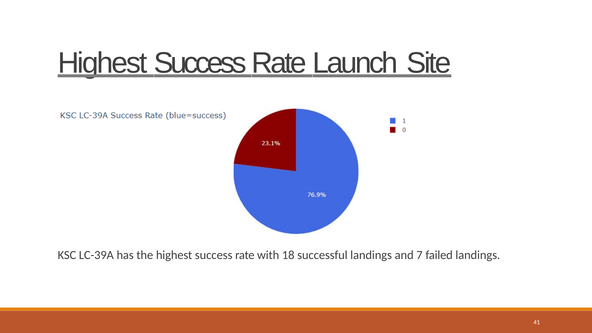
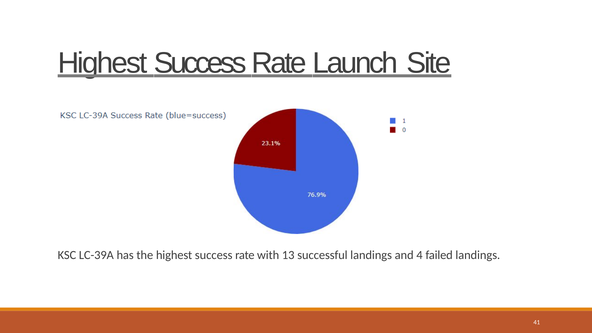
18: 18 -> 13
7: 7 -> 4
